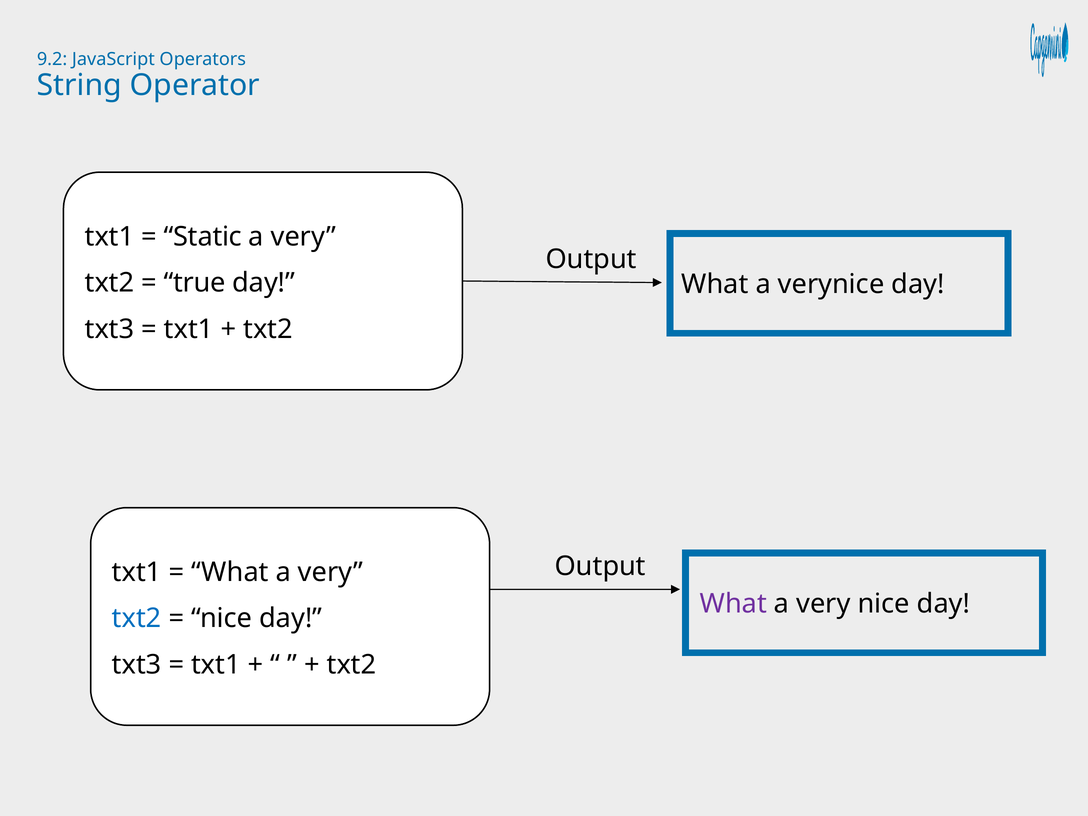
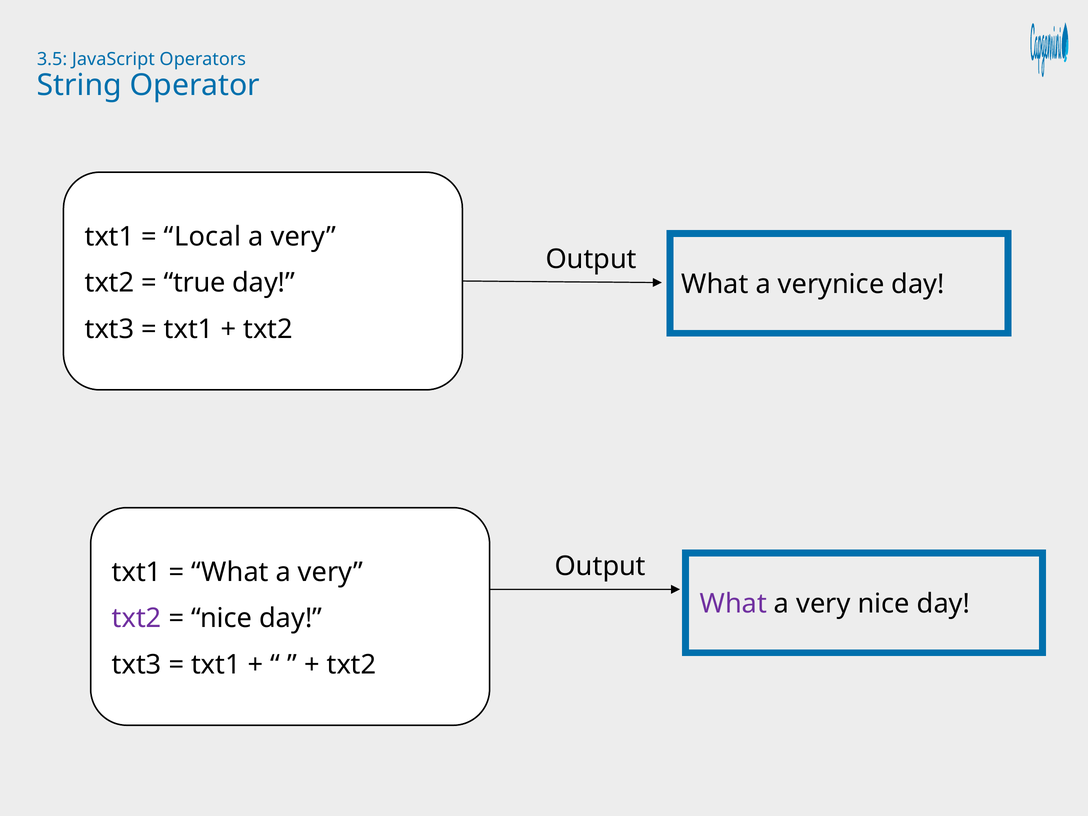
9.2: 9.2 -> 3.5
Static: Static -> Local
txt2 at (137, 618) colour: blue -> purple
